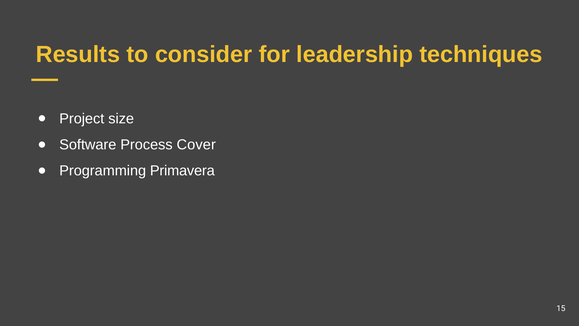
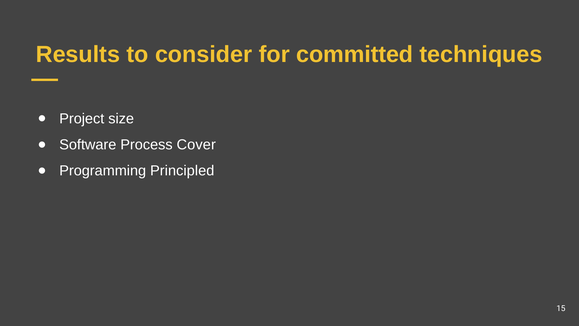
leadership: leadership -> committed
Primavera: Primavera -> Principled
